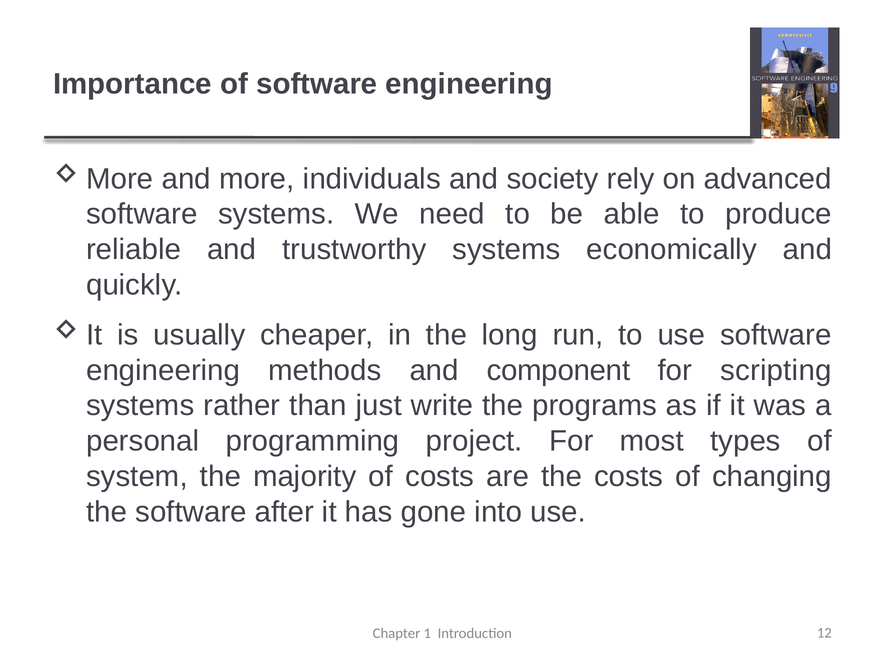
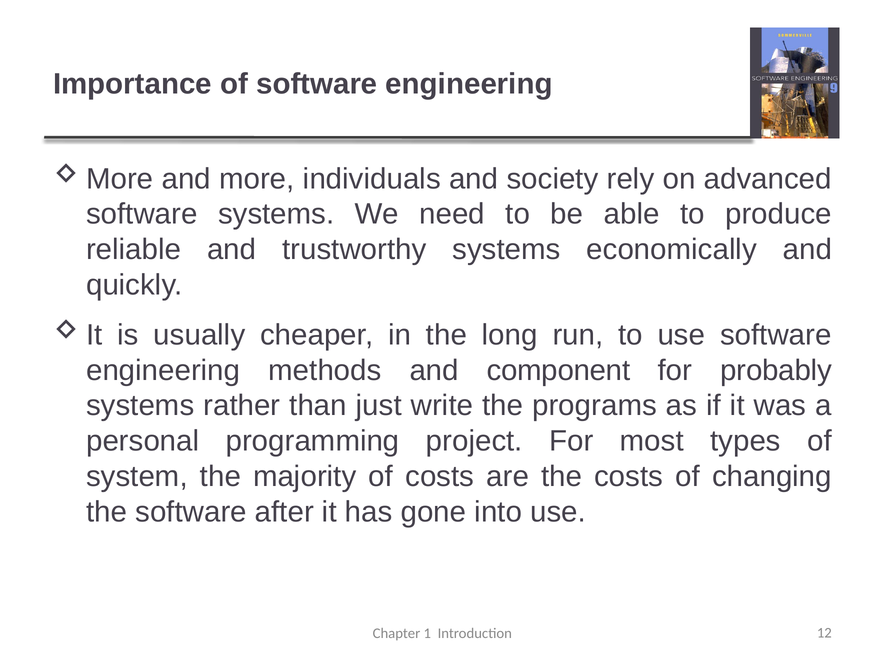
scripting: scripting -> probably
